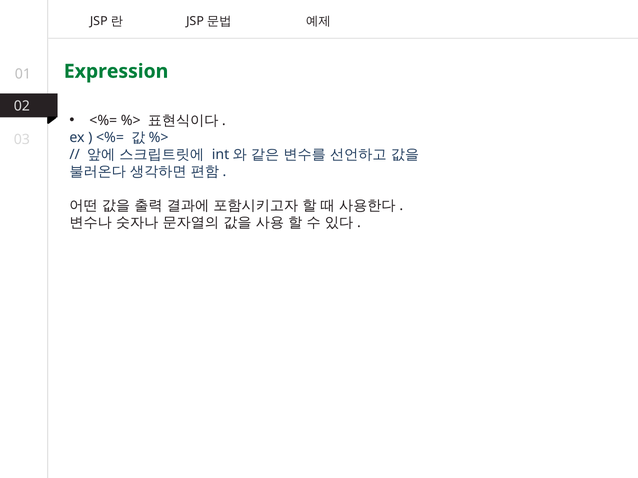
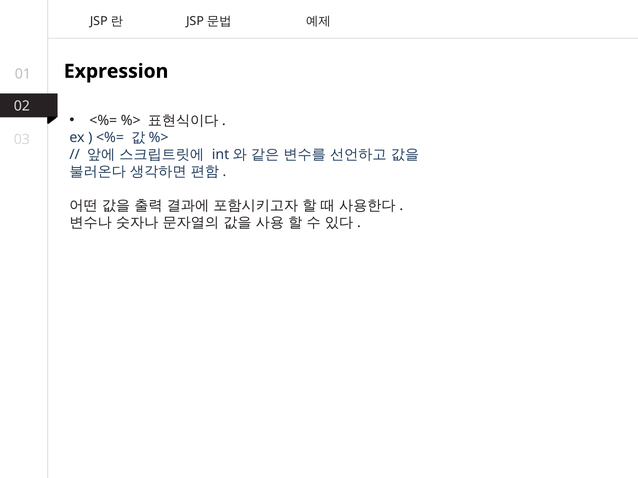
Expression colour: green -> black
